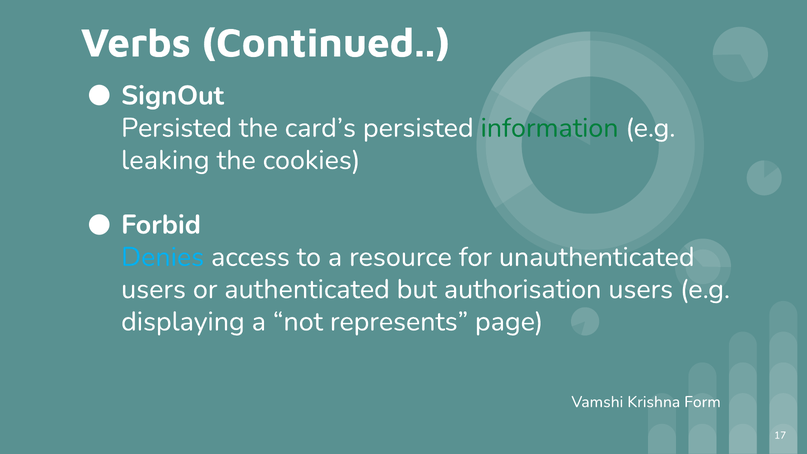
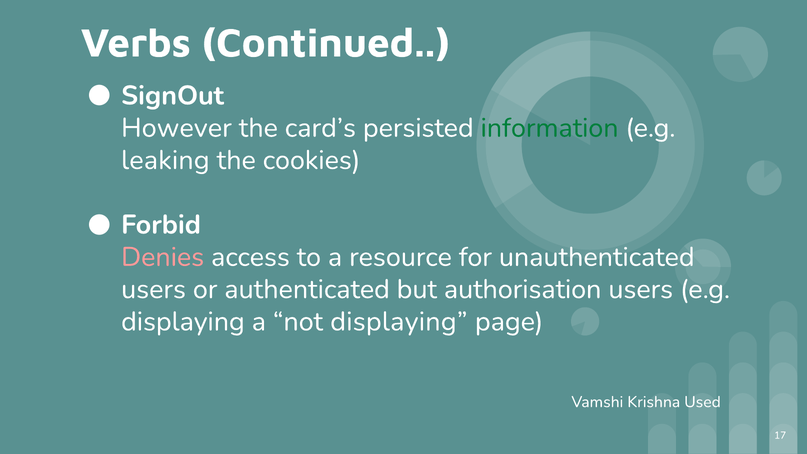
Persisted at (177, 128): Persisted -> However
Denies colour: light blue -> pink
not represents: represents -> displaying
Form: Form -> Used
